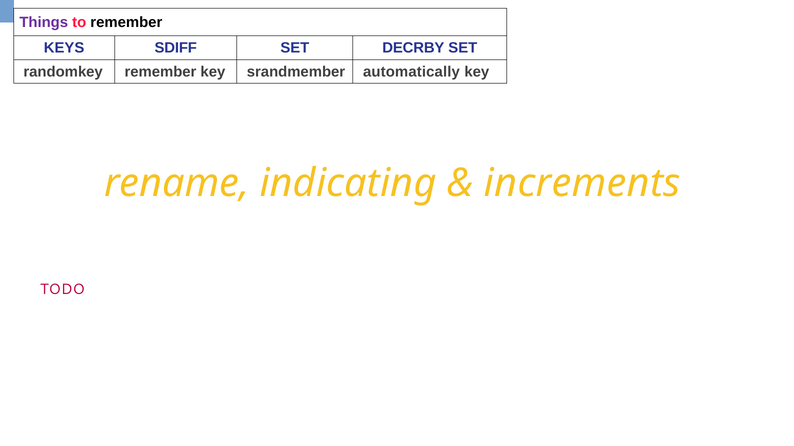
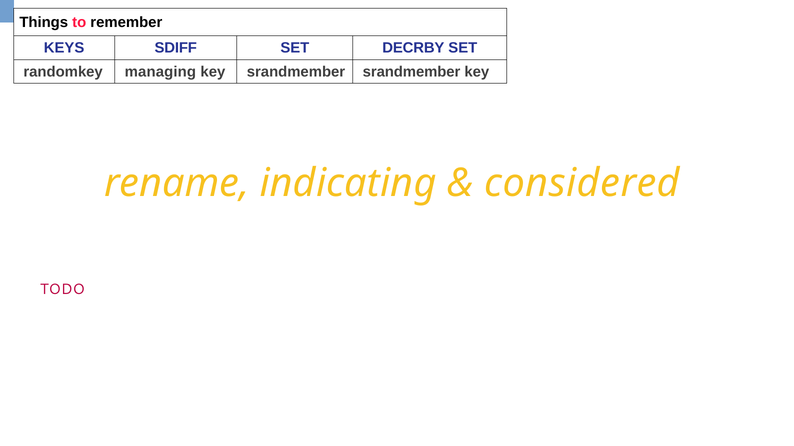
Things colour: purple -> black
randomkey remember: remember -> managing
srandmember automatically: automatically -> srandmember
increments: increments -> considered
